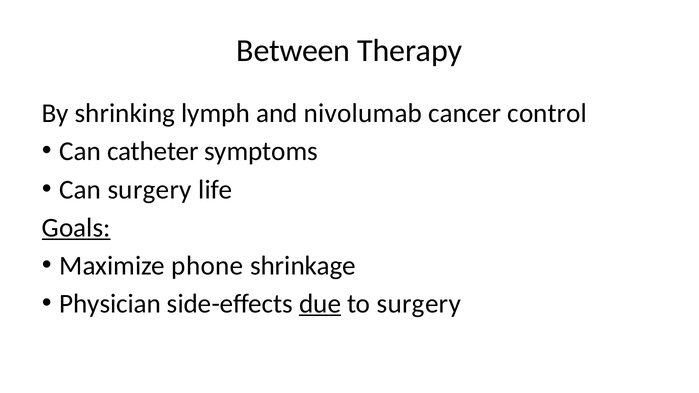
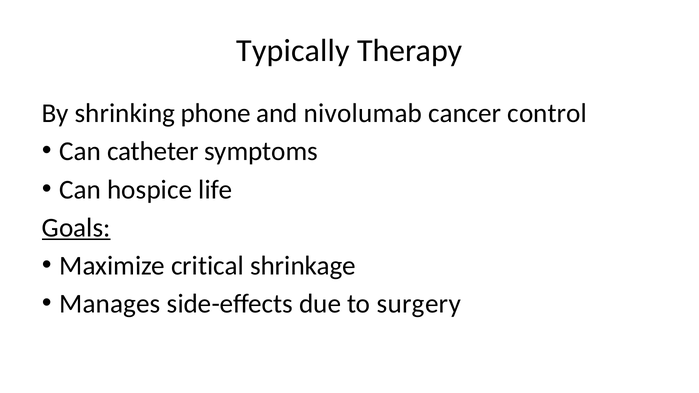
Between: Between -> Typically
lymph: lymph -> phone
Can surgery: surgery -> hospice
phone: phone -> critical
Physician: Physician -> Manages
due underline: present -> none
